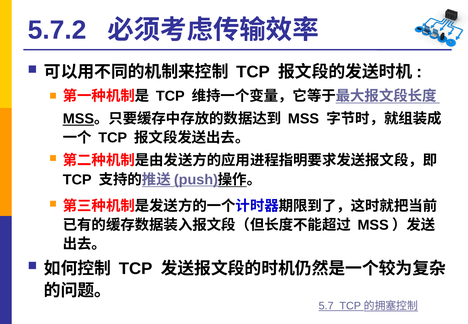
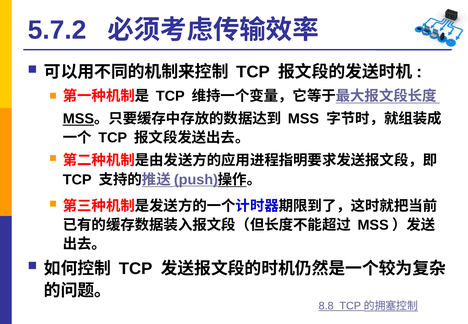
5.7: 5.7 -> 8.8
